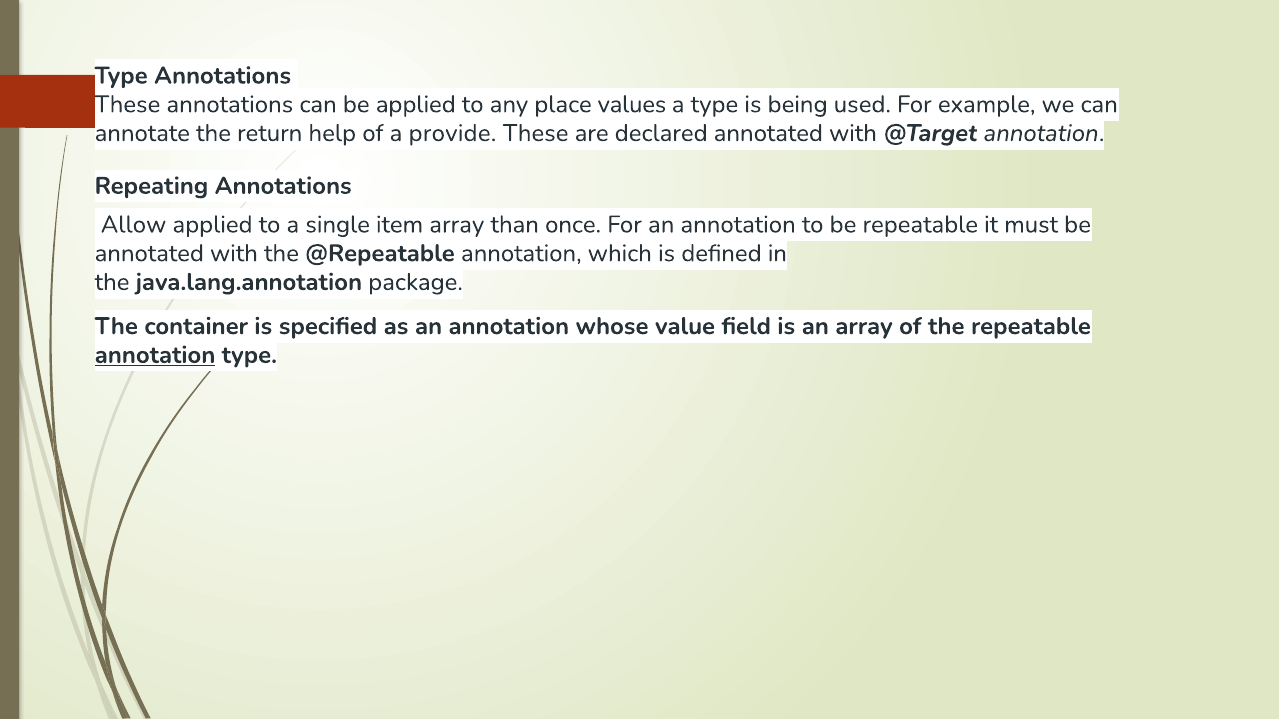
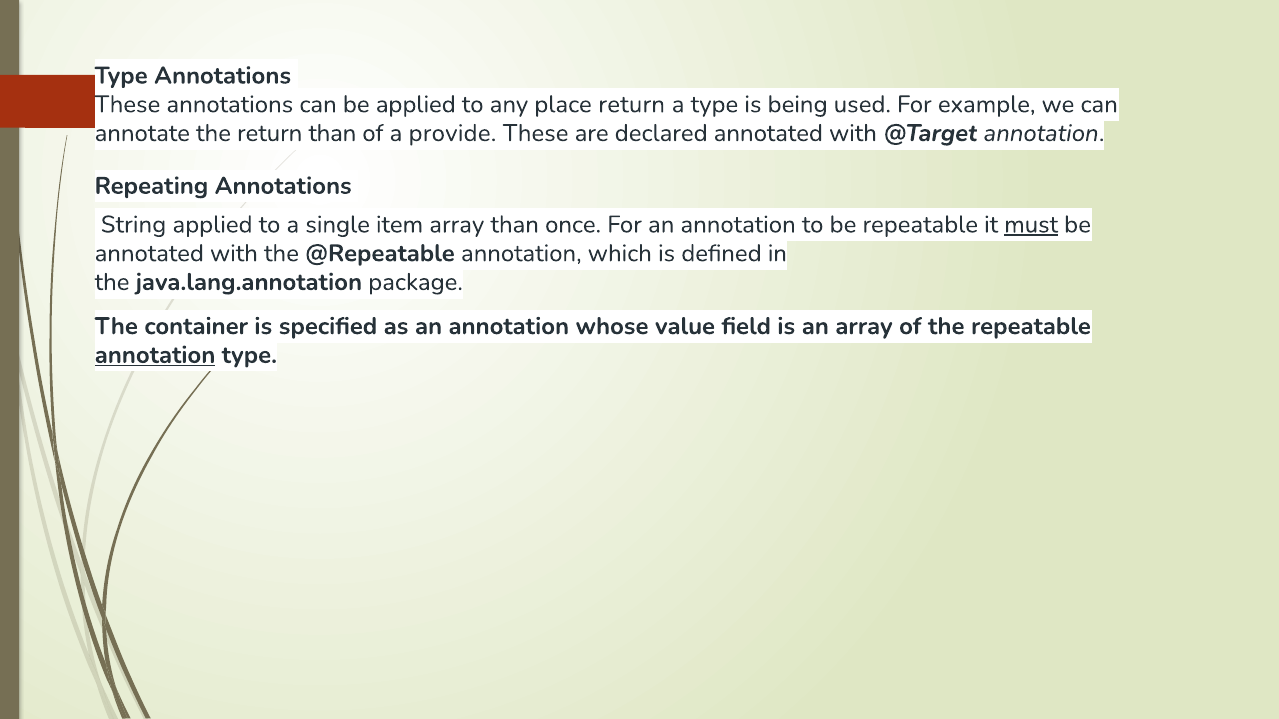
place values: values -> return
return help: help -> than
Allow: Allow -> String
must underline: none -> present
